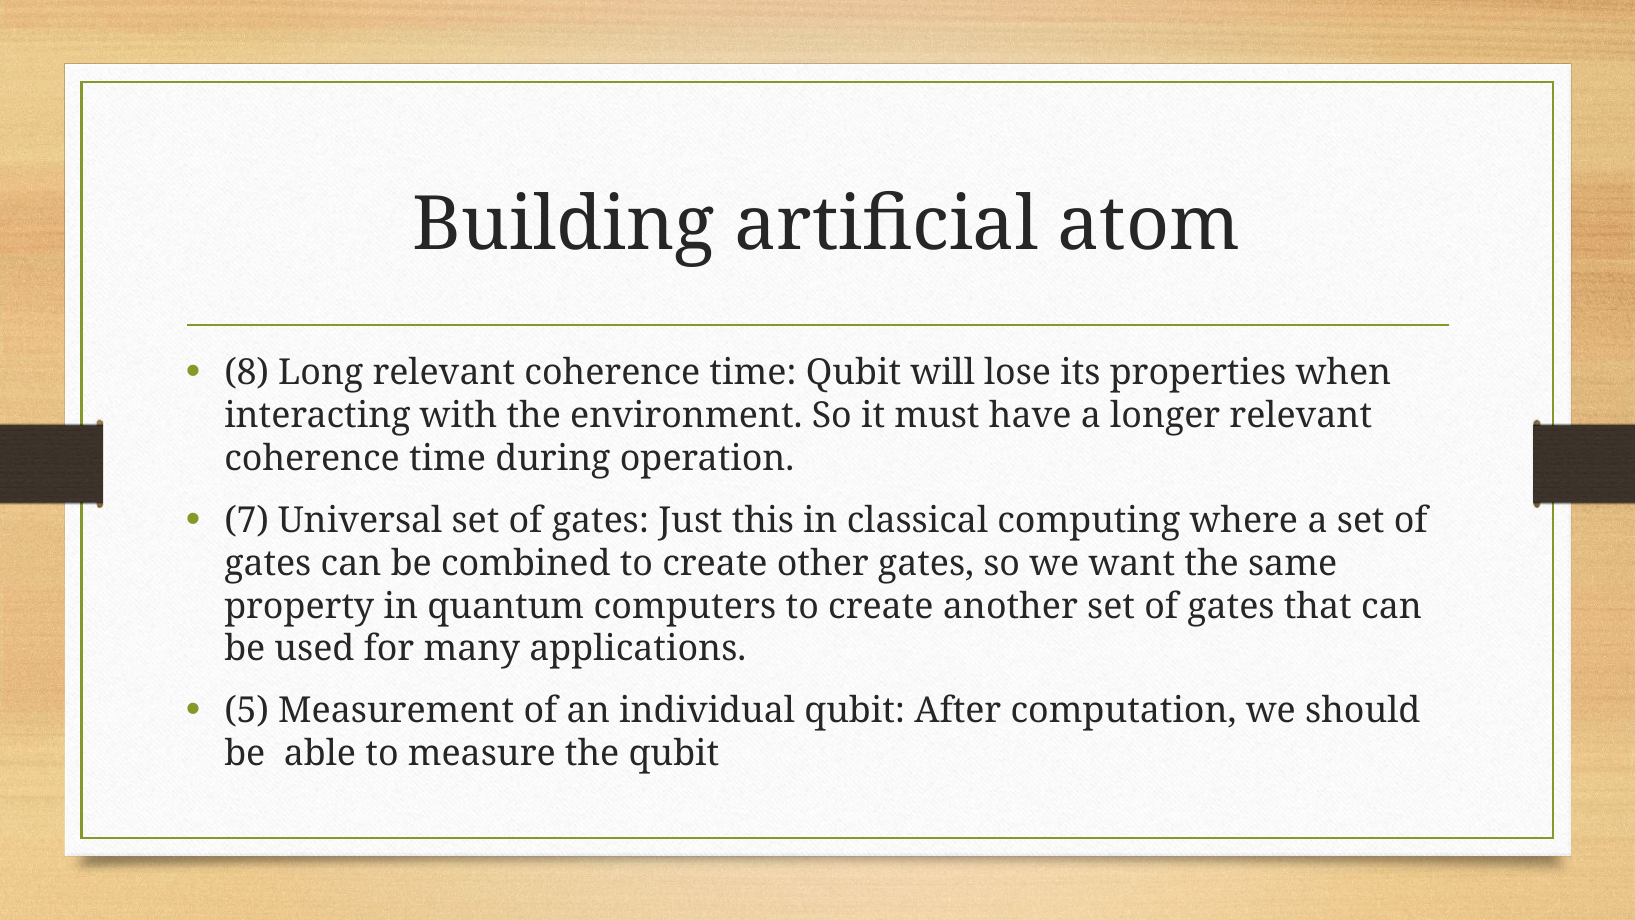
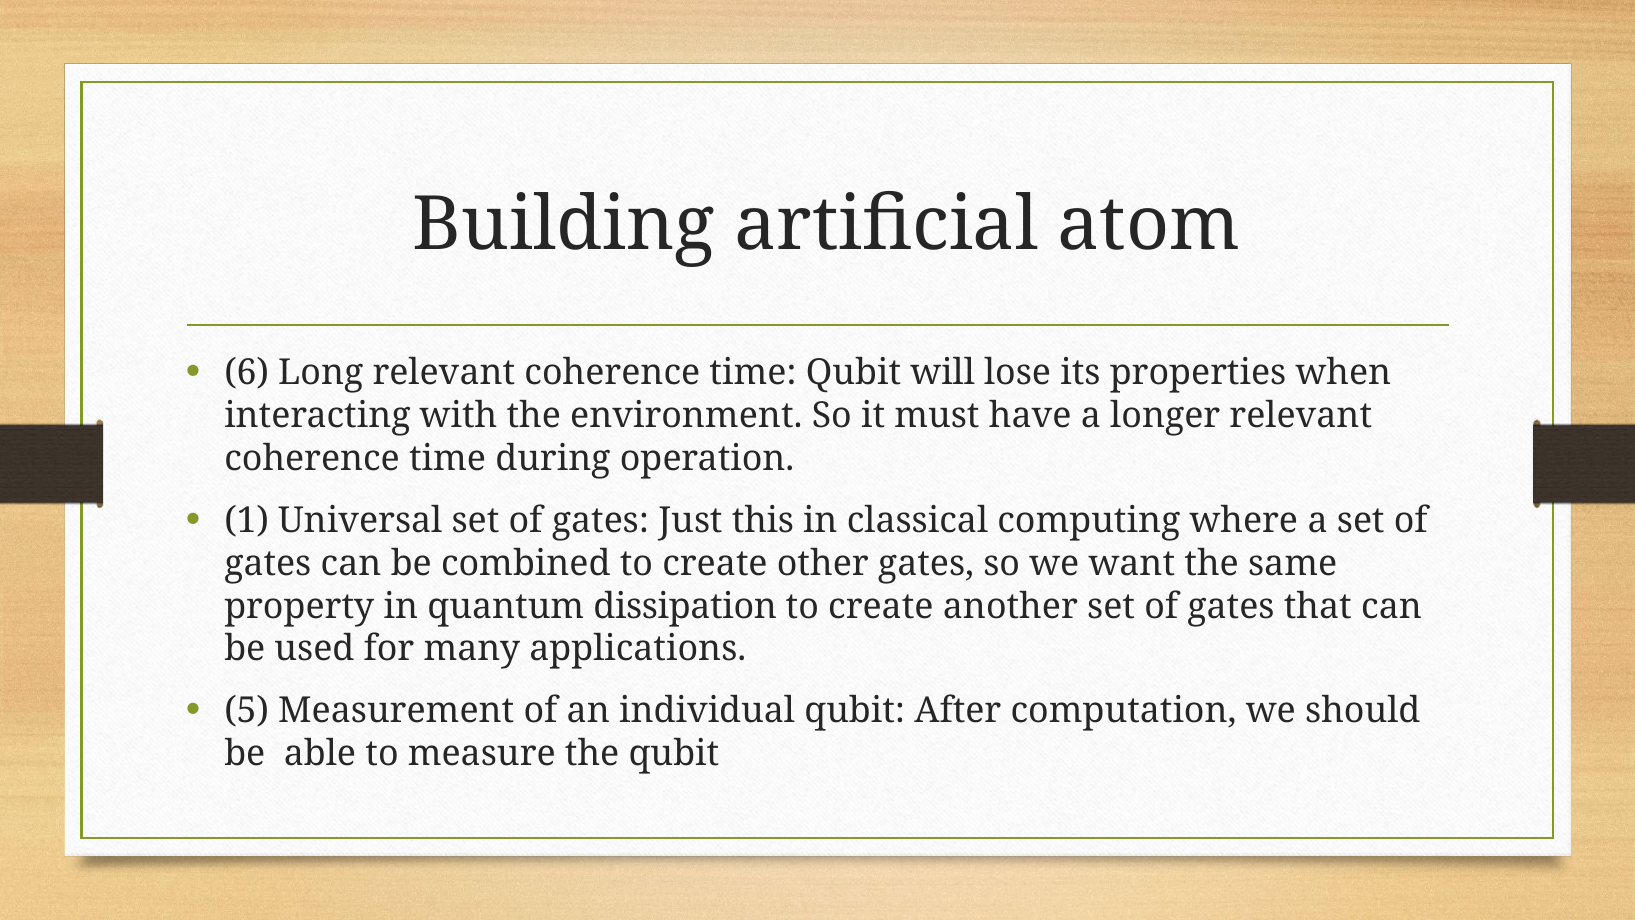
8: 8 -> 6
7: 7 -> 1
computers: computers -> dissipation
